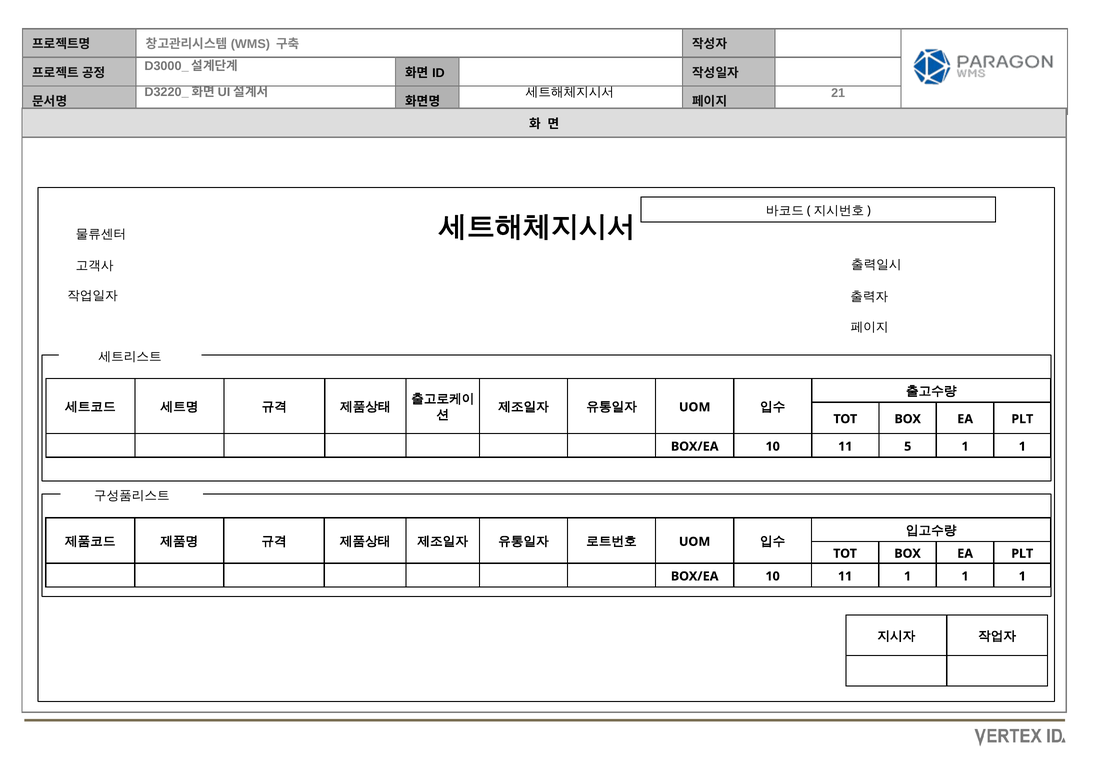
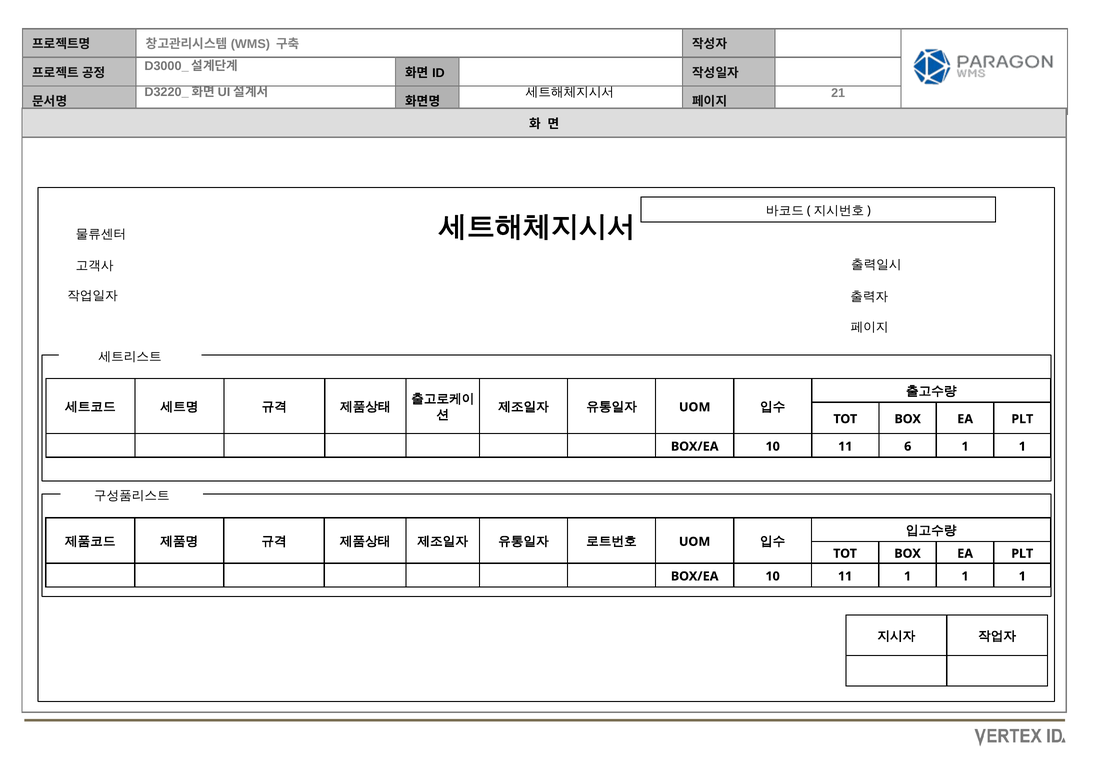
5: 5 -> 6
